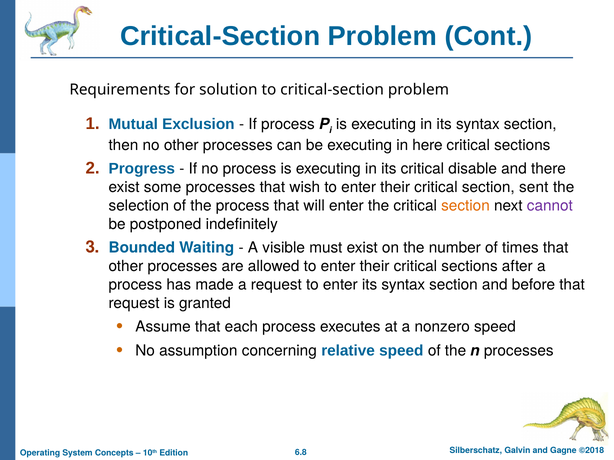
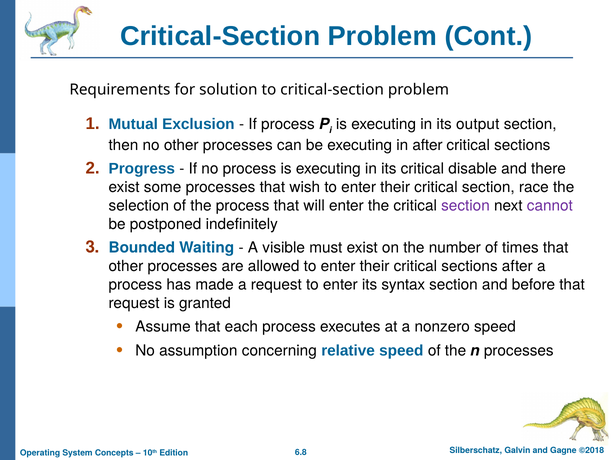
in its syntax: syntax -> output
in here: here -> after
sent: sent -> race
section at (465, 206) colour: orange -> purple
